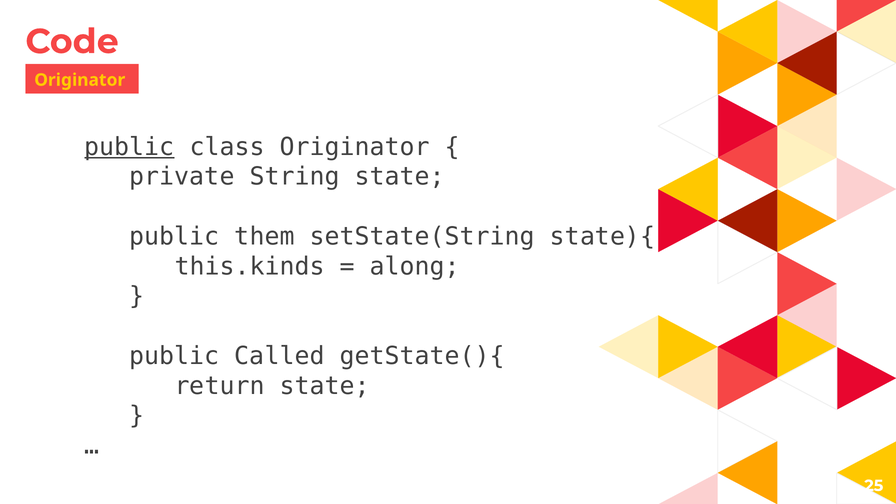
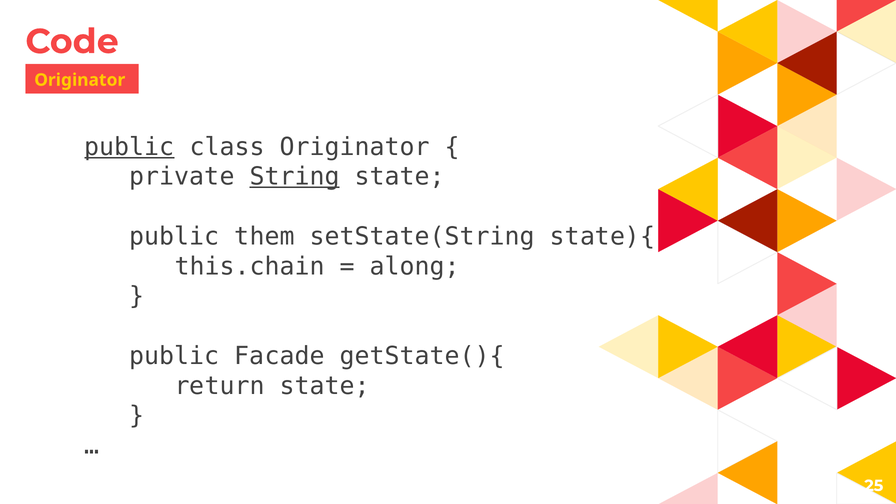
String underline: none -> present
this.kinds: this.kinds -> this.chain
Called: Called -> Facade
